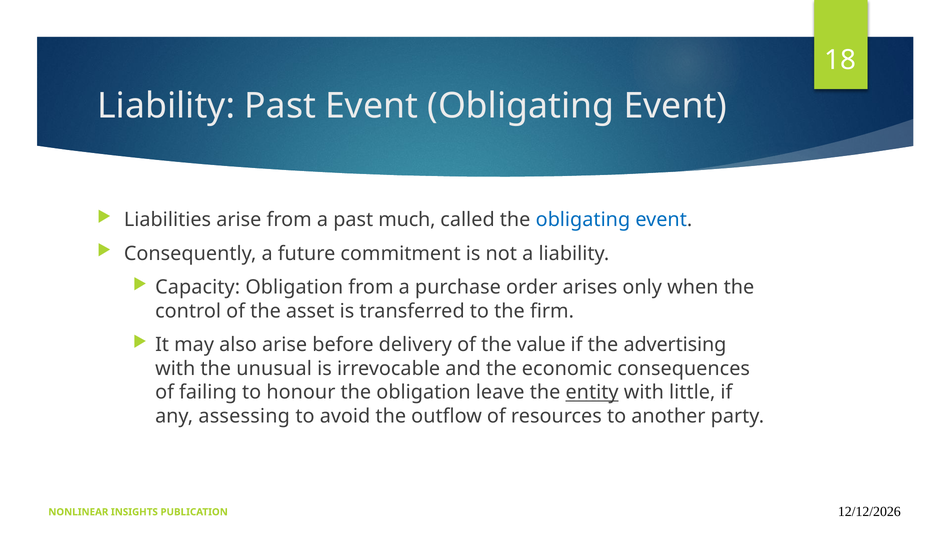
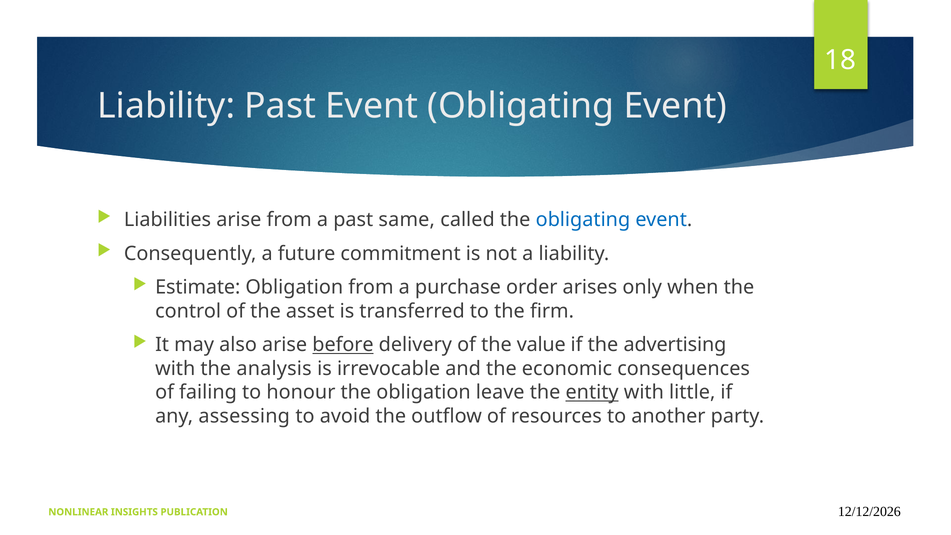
much: much -> same
Capacity: Capacity -> Estimate
before underline: none -> present
unusual: unusual -> analysis
